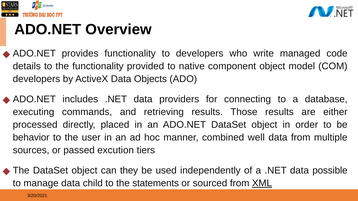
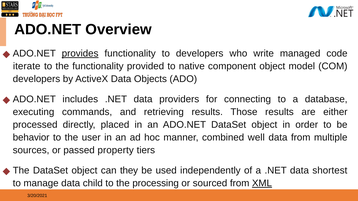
provides underline: none -> present
details: details -> iterate
excution: excution -> property
possible: possible -> shortest
statements: statements -> processing
